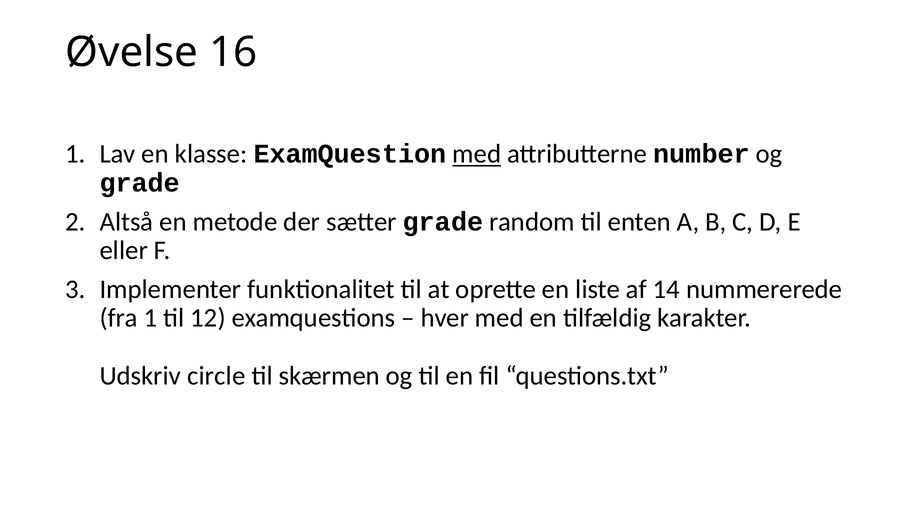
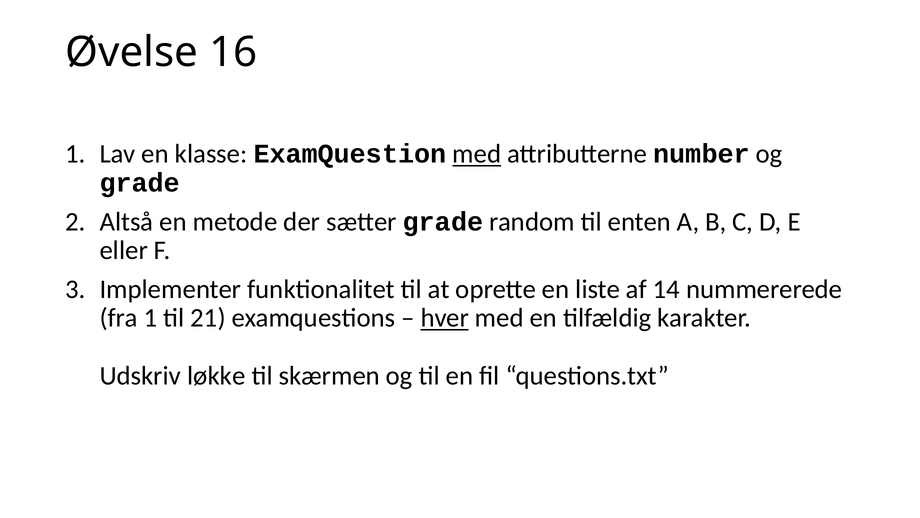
12: 12 -> 21
hver underline: none -> present
circle: circle -> løkke
